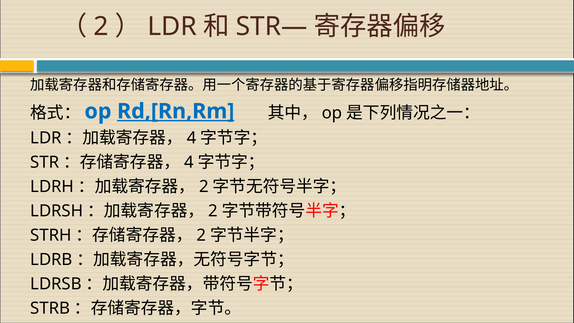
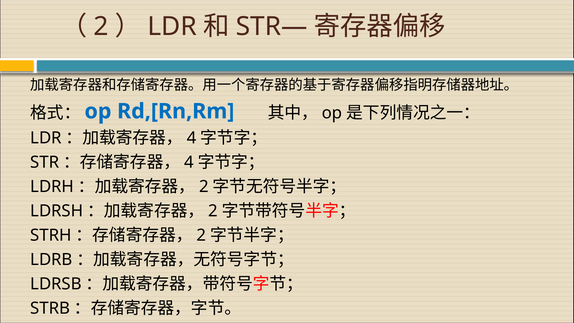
Rd,[Rn,Rm underline: present -> none
